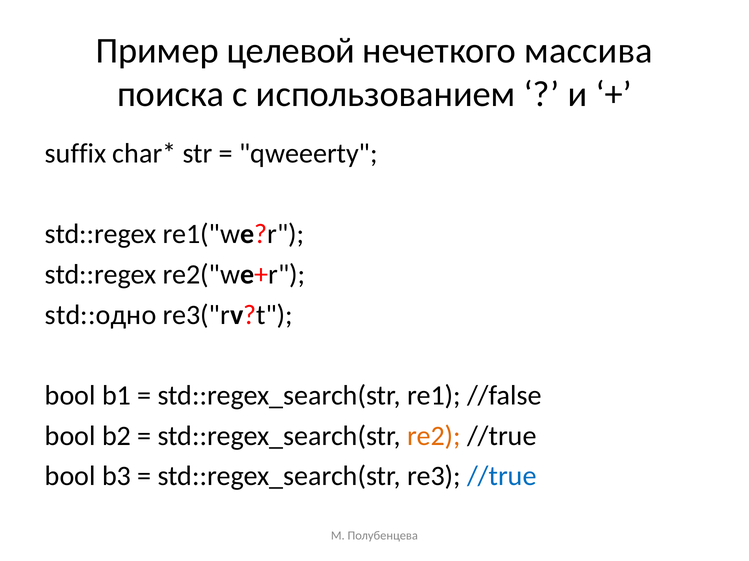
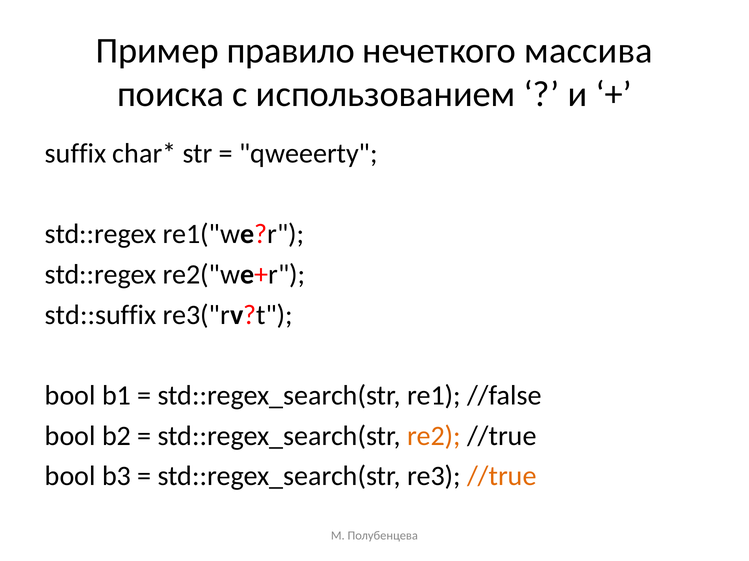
целевой: целевой -> правило
std::одно: std::одно -> std::suffix
//true at (502, 477) colour: blue -> orange
